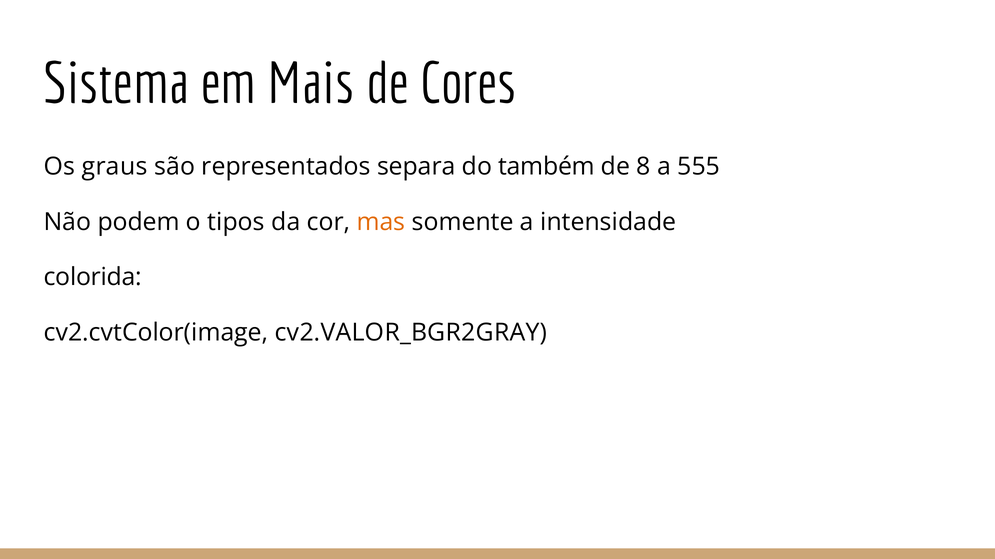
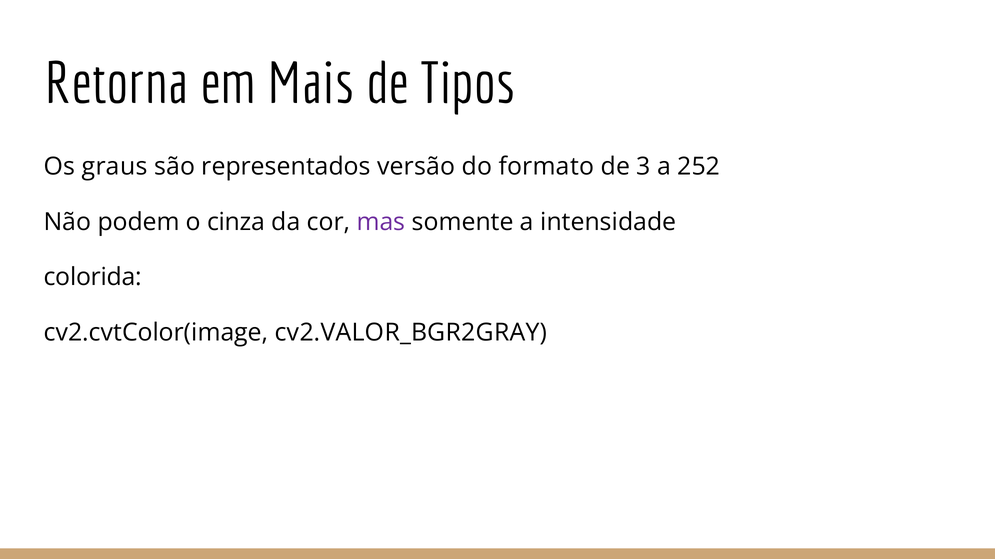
Sistema: Sistema -> Retorna
Cores: Cores -> Tipos
separa: separa -> versão
também: também -> formato
8: 8 -> 3
555: 555 -> 252
tipos: tipos -> cinza
mas colour: orange -> purple
